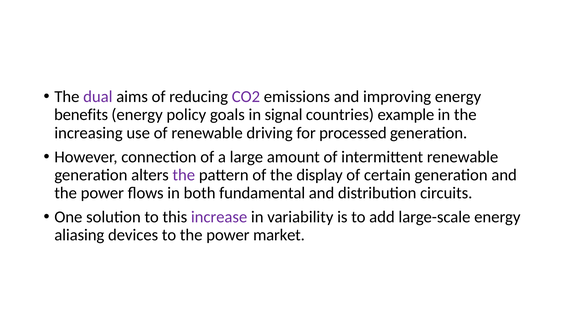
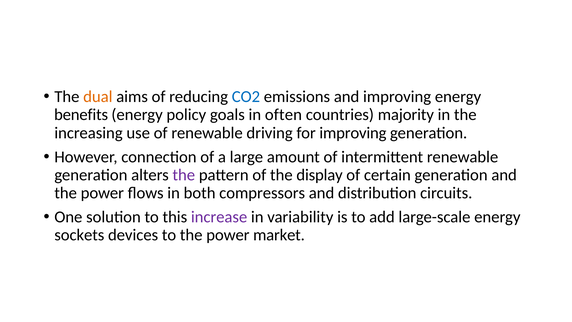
dual colour: purple -> orange
CO2 colour: purple -> blue
signal: signal -> often
example: example -> majority
for processed: processed -> improving
fundamental: fundamental -> compressors
aliasing: aliasing -> sockets
